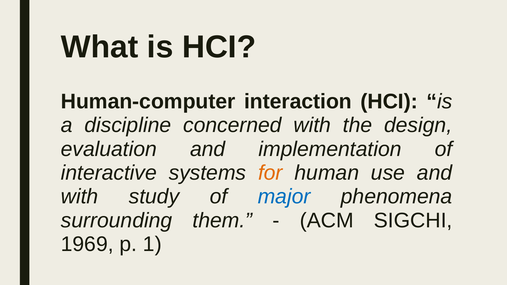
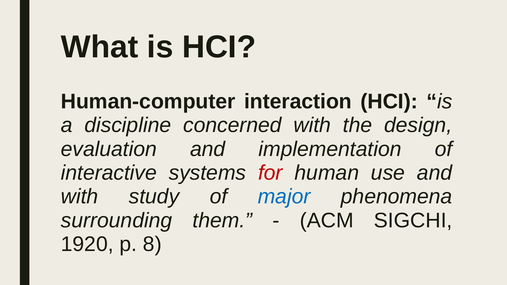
for colour: orange -> red
1969: 1969 -> 1920
1: 1 -> 8
